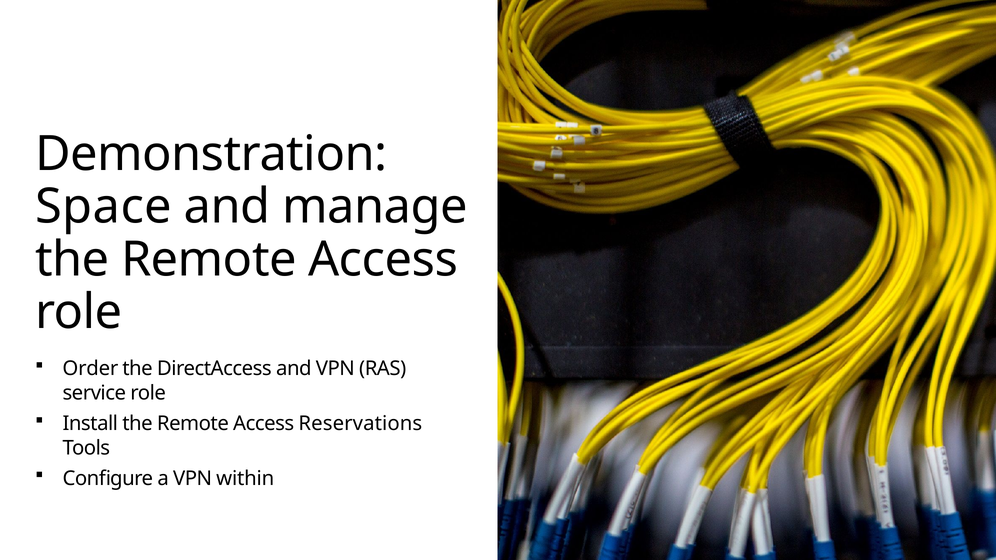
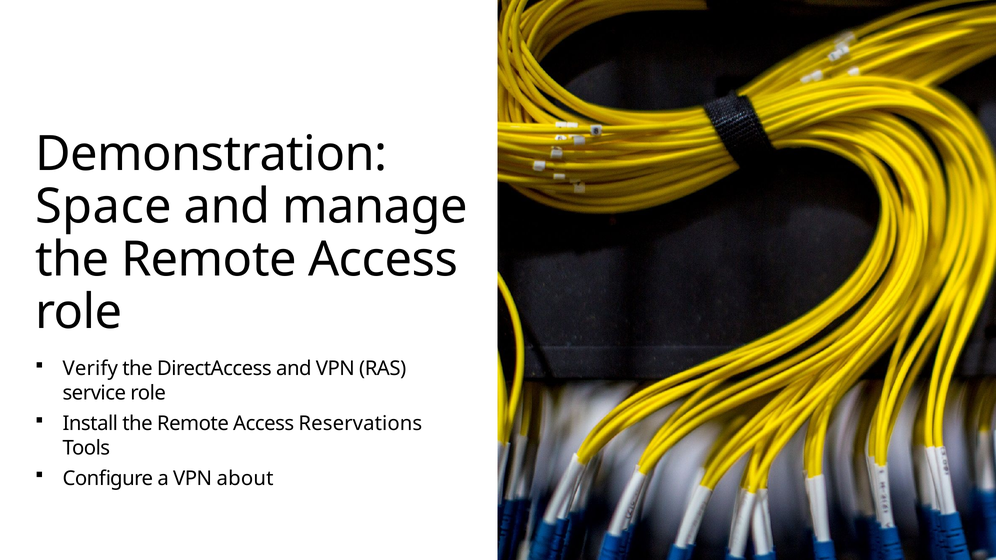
Order: Order -> Verify
within: within -> about
